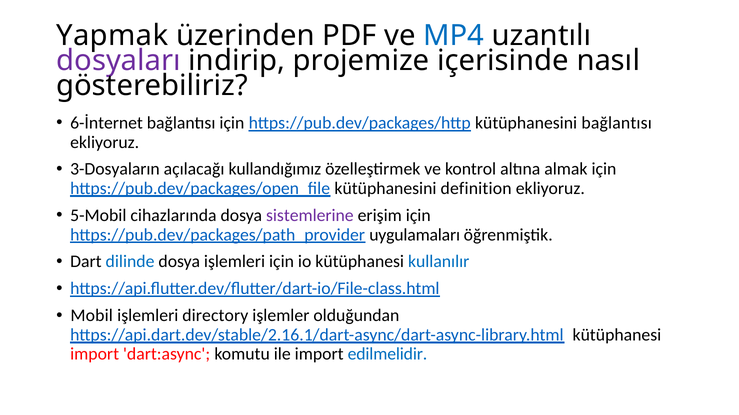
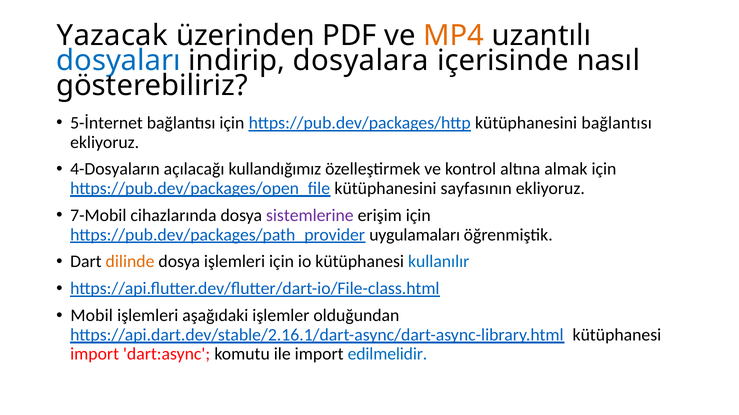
Yapmak: Yapmak -> Yazacak
MP4 colour: blue -> orange
dosyaları colour: purple -> blue
projemize: projemize -> dosyalara
6-İnternet: 6-İnternet -> 5-İnternet
3-Dosyaların: 3-Dosyaların -> 4-Dosyaların
definition: definition -> sayfasının
5-Mobil: 5-Mobil -> 7-Mobil
dilinde colour: blue -> orange
directory: directory -> aşağıdaki
